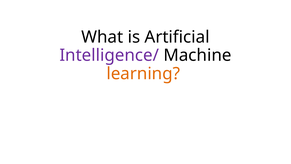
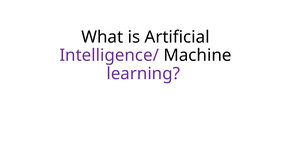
learning colour: orange -> purple
